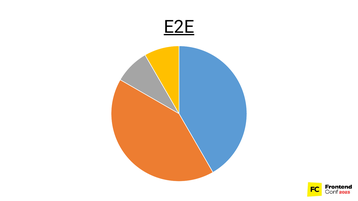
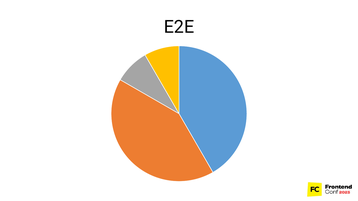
E2E underline: present -> none
